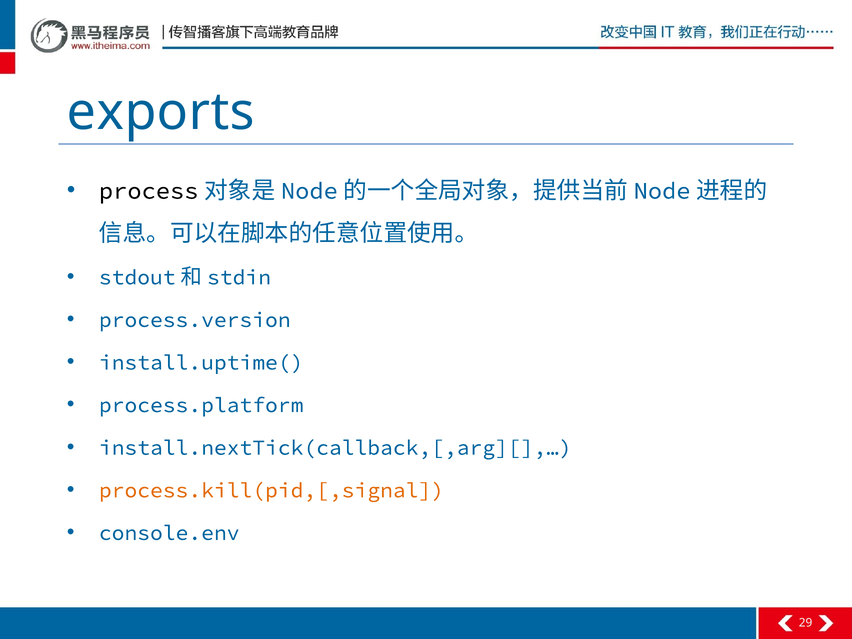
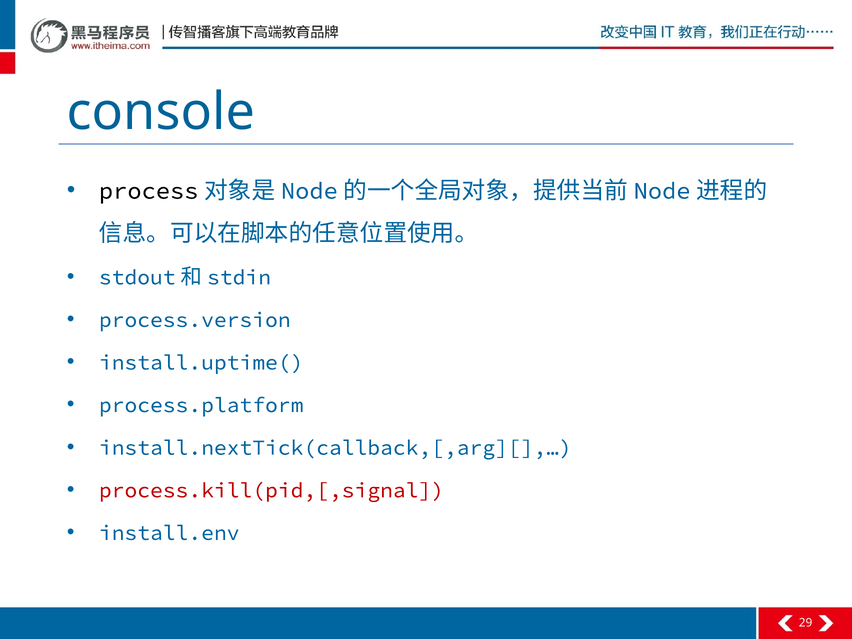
exports: exports -> console
process.kill(pid,[,signal colour: orange -> red
console.env: console.env -> install.env
